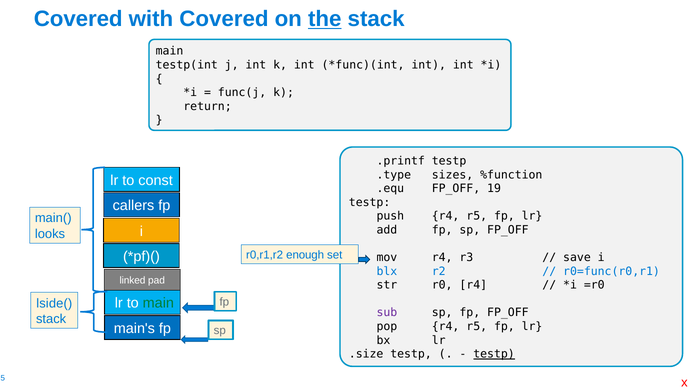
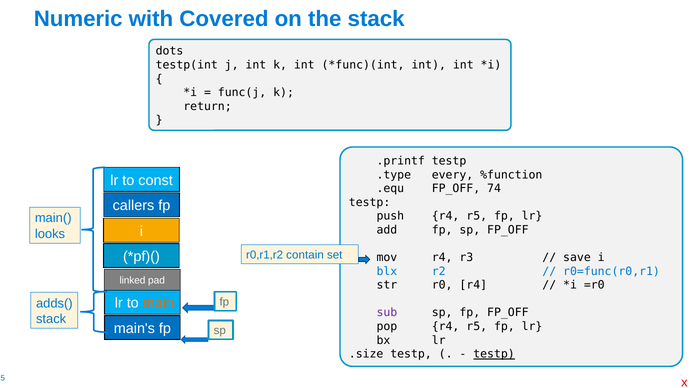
Covered at (78, 19): Covered -> Numeric
the underline: present -> none
main at (170, 51): main -> dots
sizes: sizes -> every
19: 19 -> 74
enough: enough -> contain
main at (158, 304) colour: green -> orange
lside(: lside( -> adds(
